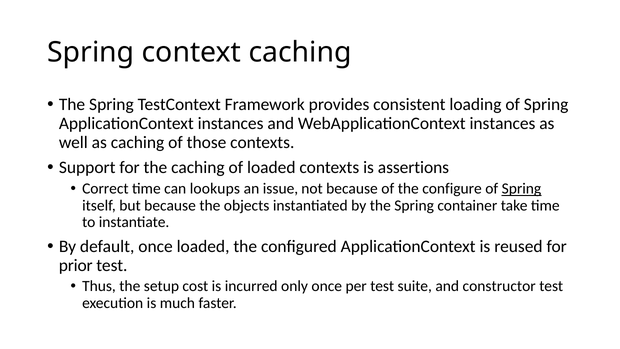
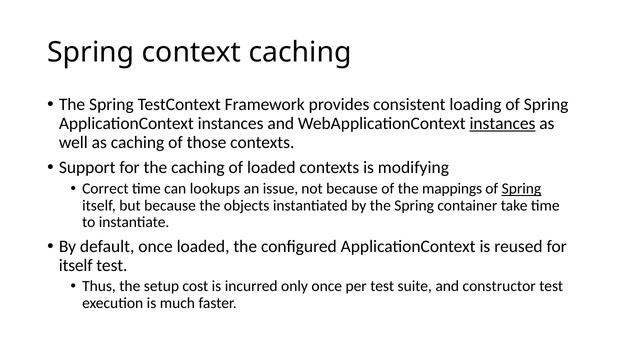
instances at (502, 123) underline: none -> present
assertions: assertions -> modifying
configure: configure -> mappings
prior at (76, 265): prior -> itself
